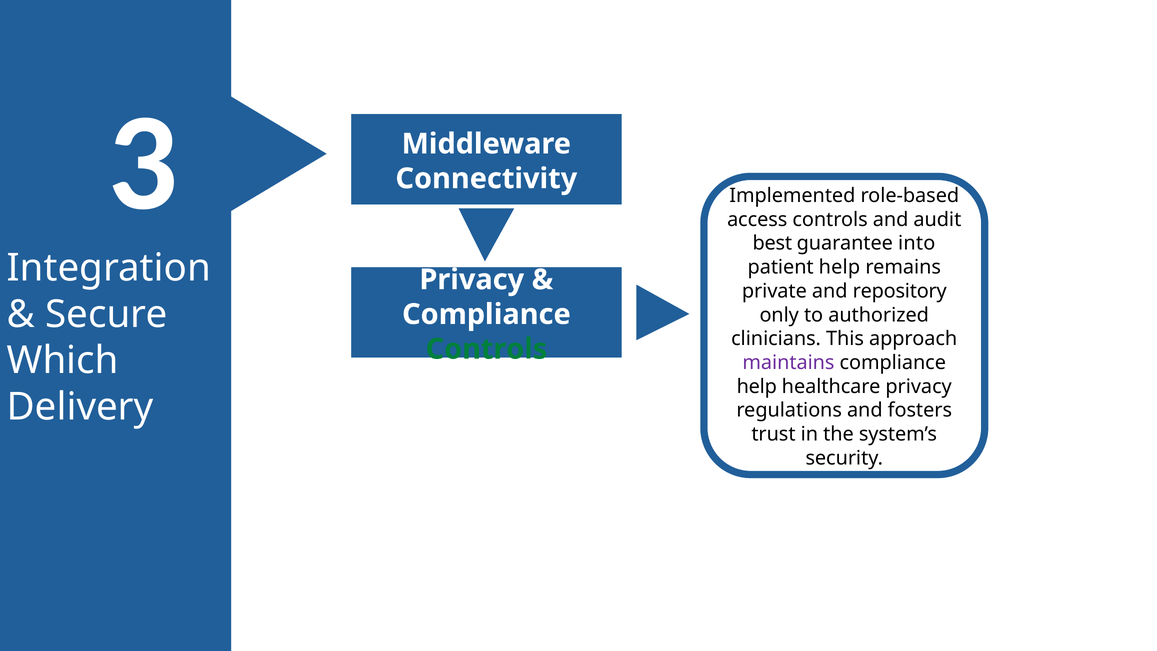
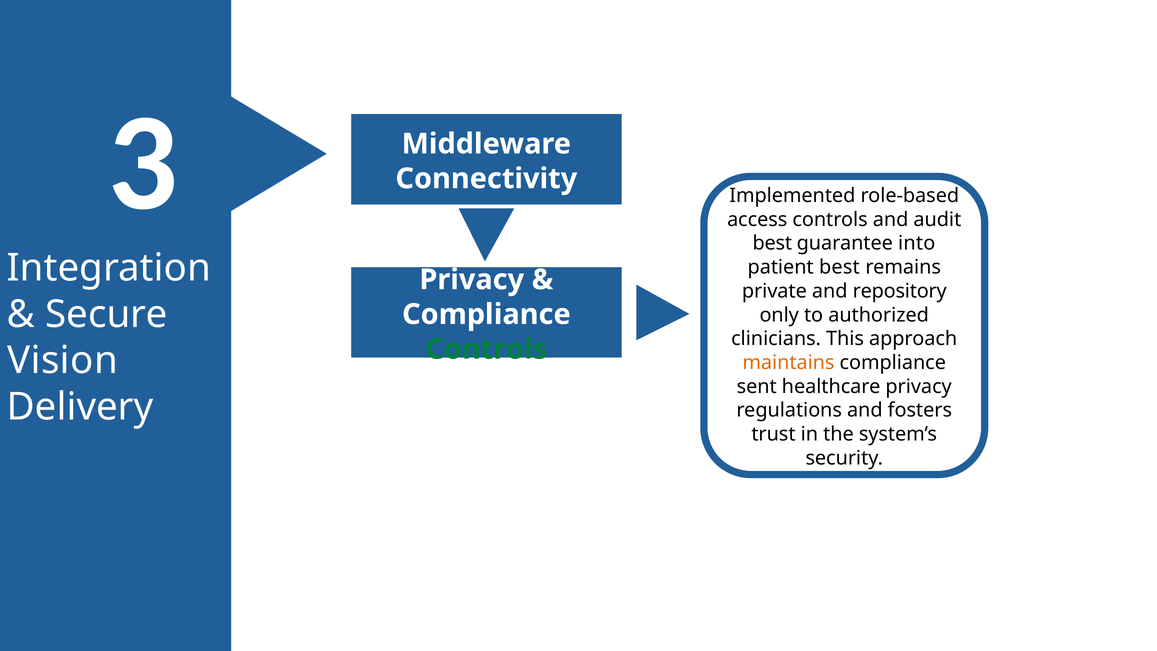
patient help: help -> best
Which: Which -> Vision
maintains colour: purple -> orange
help at (757, 386): help -> sent
